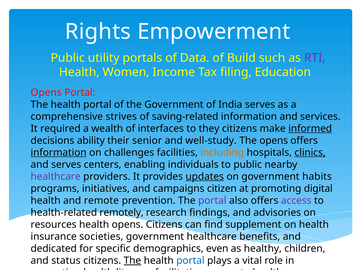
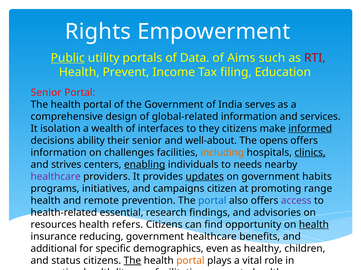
Public at (68, 58) underline: none -> present
Build: Build -> Aims
RTI colour: purple -> red
Women: Women -> Prevent
Opens at (46, 93): Opens -> Senior
strives: strives -> design
saving-related: saving-related -> global-related
required: required -> isolation
well-study: well-study -> well-about
information at (59, 153) underline: present -> none
and serves: serves -> strives
enabling underline: none -> present
to public: public -> needs
digital: digital -> range
portal at (212, 201) colour: purple -> blue
remotely: remotely -> essential
health opens: opens -> refers
supplement: supplement -> opportunity
health at (314, 225) underline: none -> present
societies: societies -> reducing
dedicated: dedicated -> additional
portal at (190, 261) colour: blue -> orange
